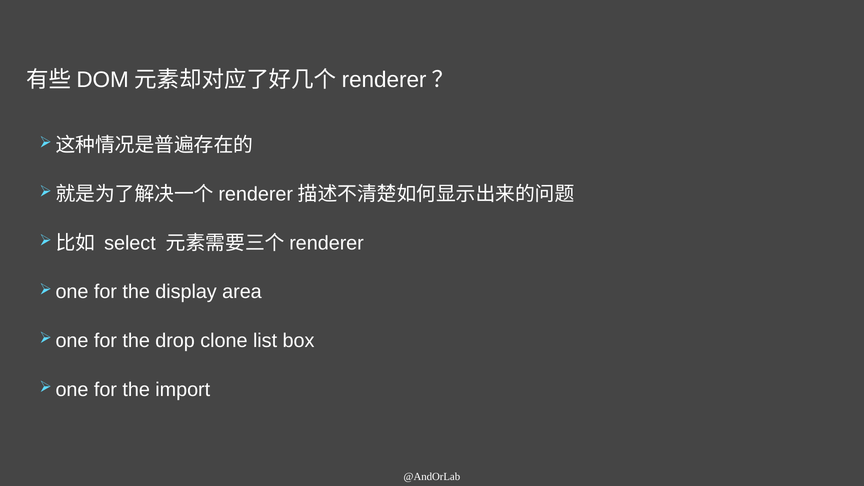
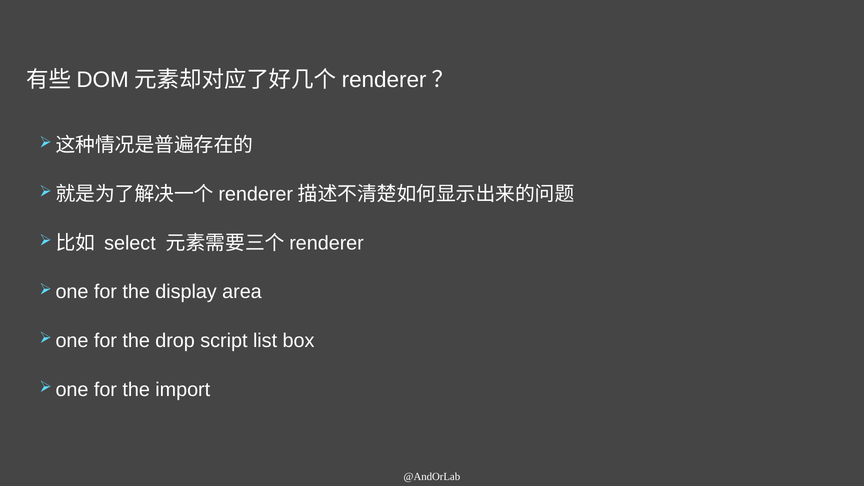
clone: clone -> script
